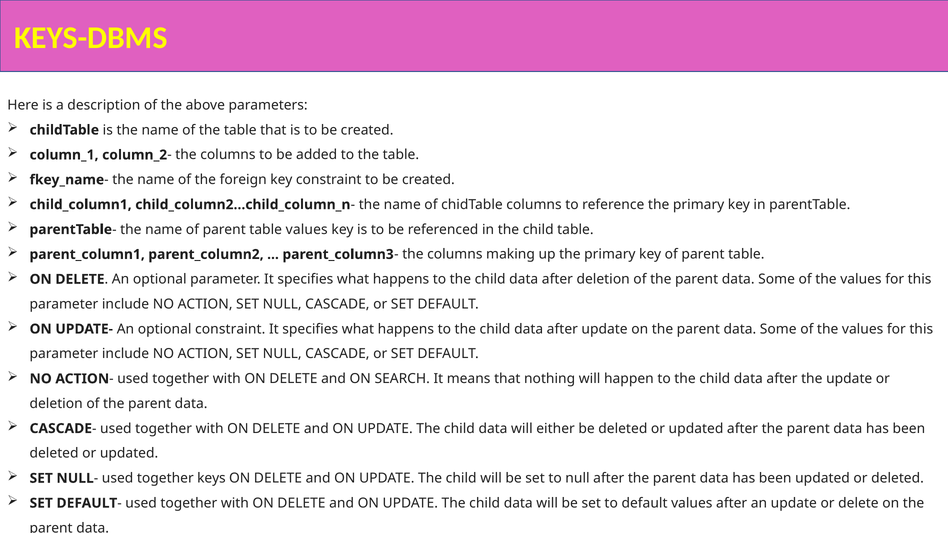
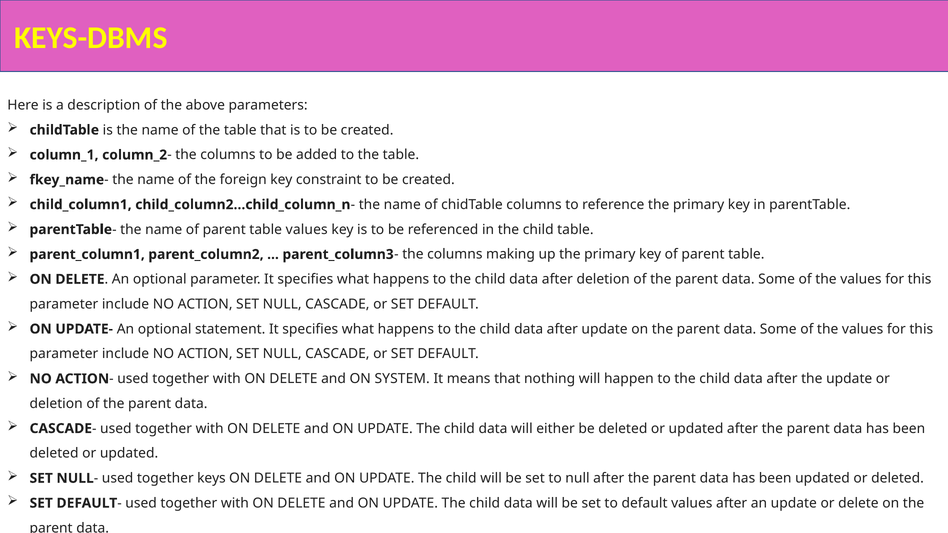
optional constraint: constraint -> statement
SEARCH: SEARCH -> SYSTEM
